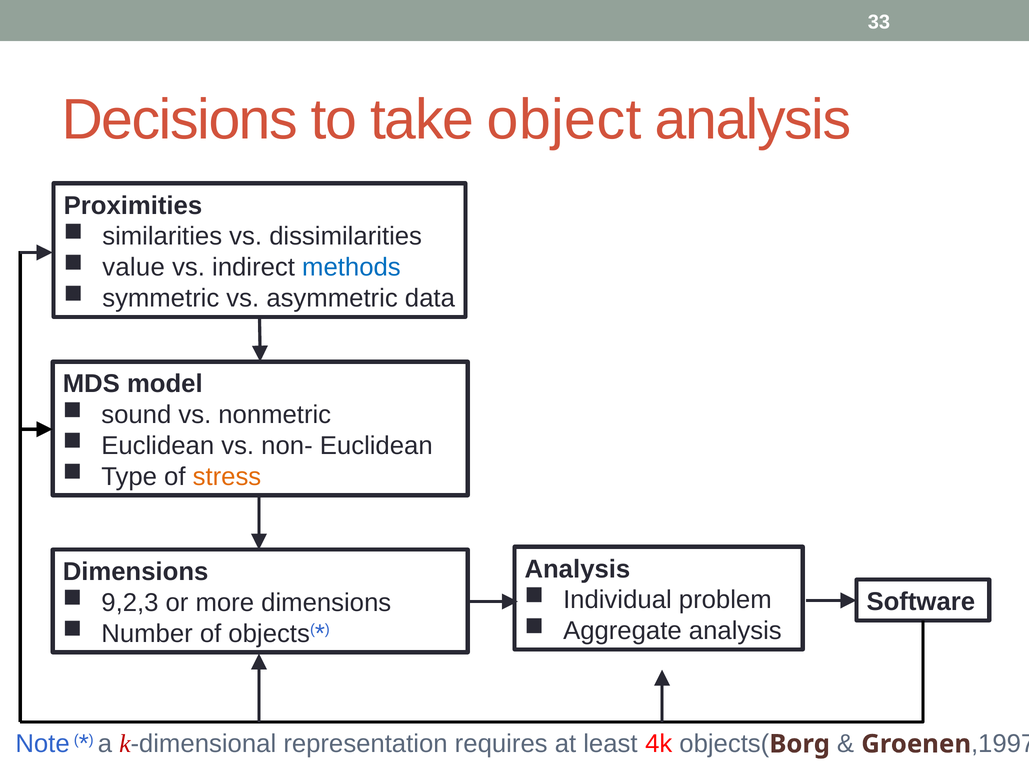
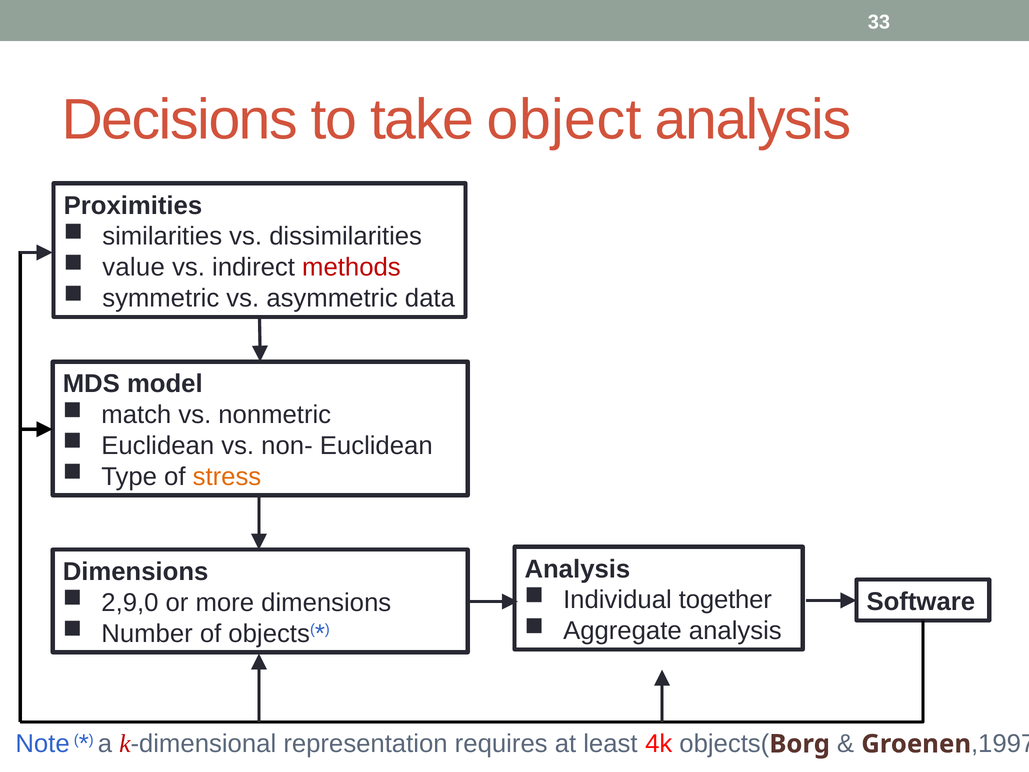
methods colour: blue -> red
sound: sound -> match
problem: problem -> together
9,2,3: 9,2,3 -> 2,9,0
